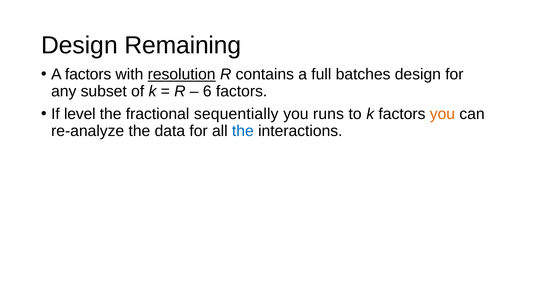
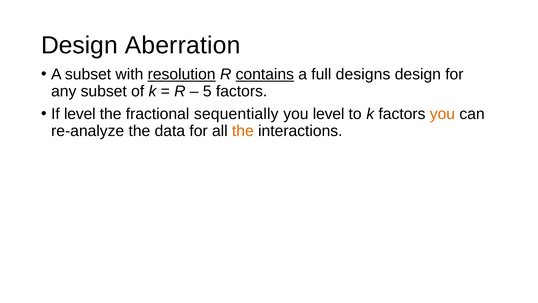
Remaining: Remaining -> Aberration
A factors: factors -> subset
contains underline: none -> present
batches: batches -> designs
6: 6 -> 5
you runs: runs -> level
the at (243, 131) colour: blue -> orange
